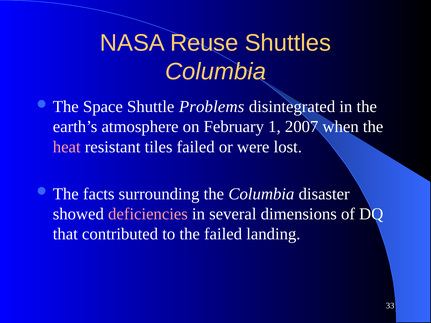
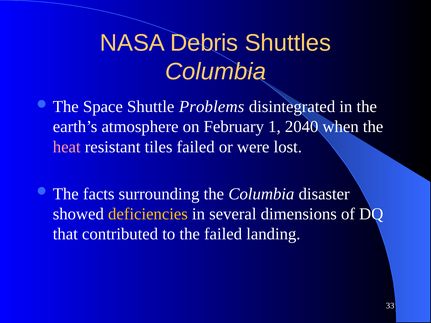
Reuse: Reuse -> Debris
2007: 2007 -> 2040
deficiencies colour: pink -> yellow
